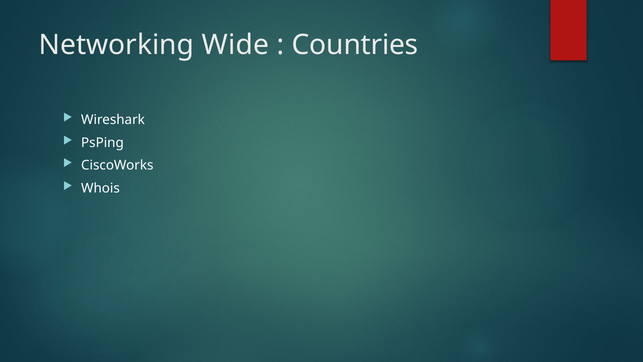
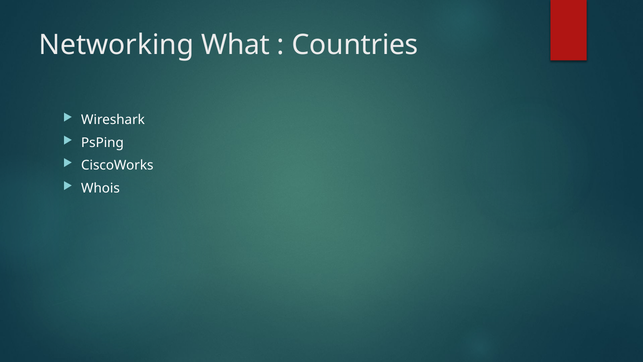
Wide: Wide -> What
